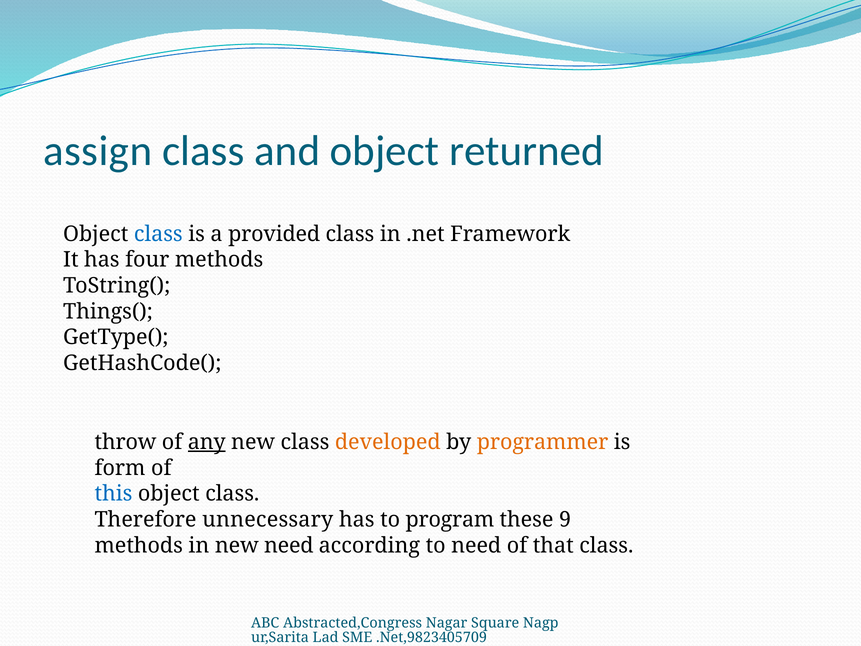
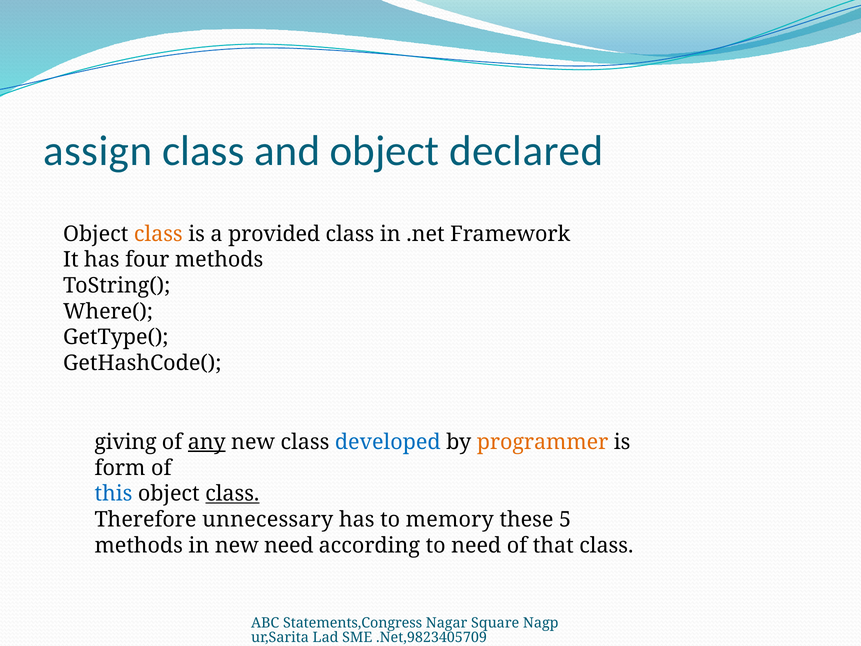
returned: returned -> declared
class at (158, 234) colour: blue -> orange
Things(: Things( -> Where(
throw: throw -> giving
developed colour: orange -> blue
class at (232, 494) underline: none -> present
program: program -> memory
9: 9 -> 5
Abstracted,Congress: Abstracted,Congress -> Statements,Congress
